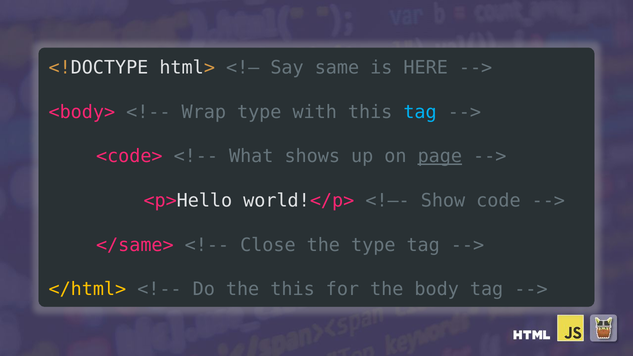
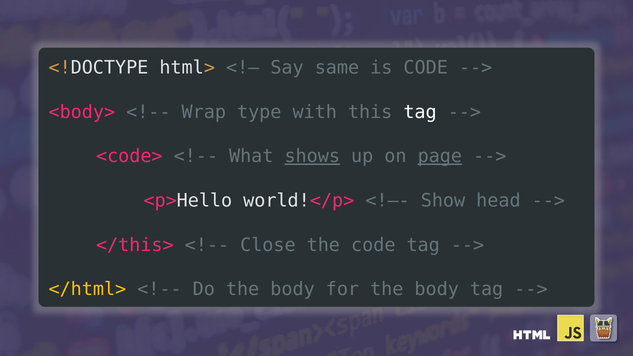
is HERE: HERE -> CODE
tag at (420, 112) colour: light blue -> white
shows underline: none -> present
code: code -> head
</same>: </same> -> </this>
the type: type -> code
Do the this: this -> body
